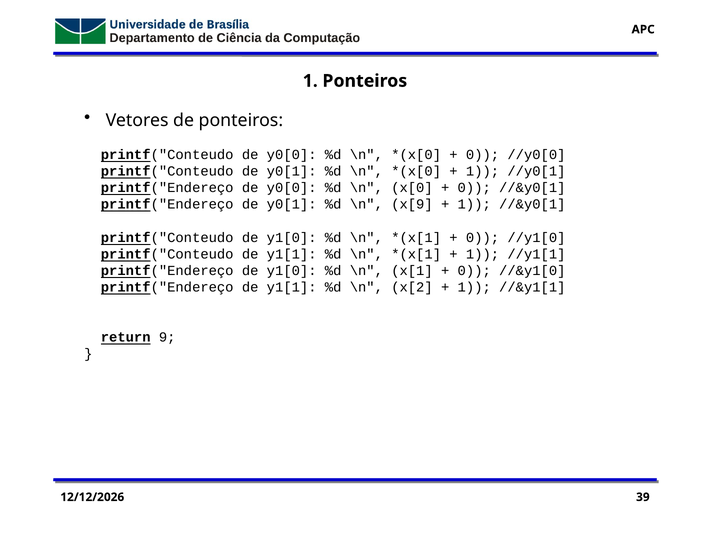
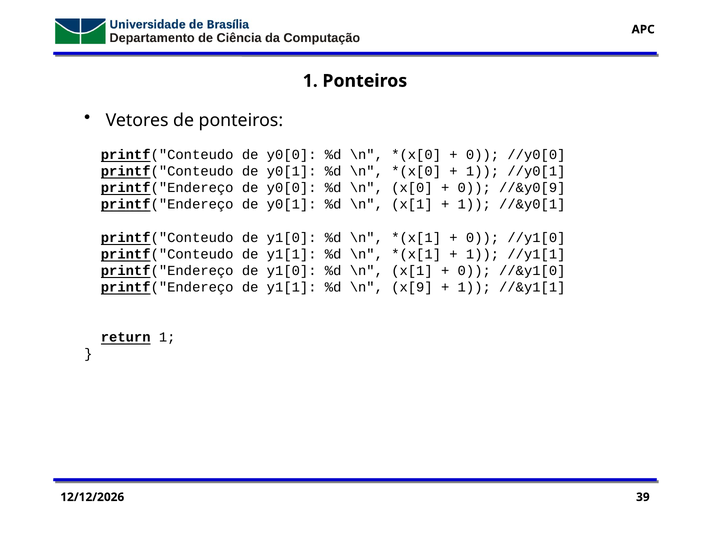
0 //&y0[1: //&y0[1 -> //&y0[9
y0[1 %d \n x[9: x[9 -> x[1
x[2: x[2 -> x[9
return 9: 9 -> 1
